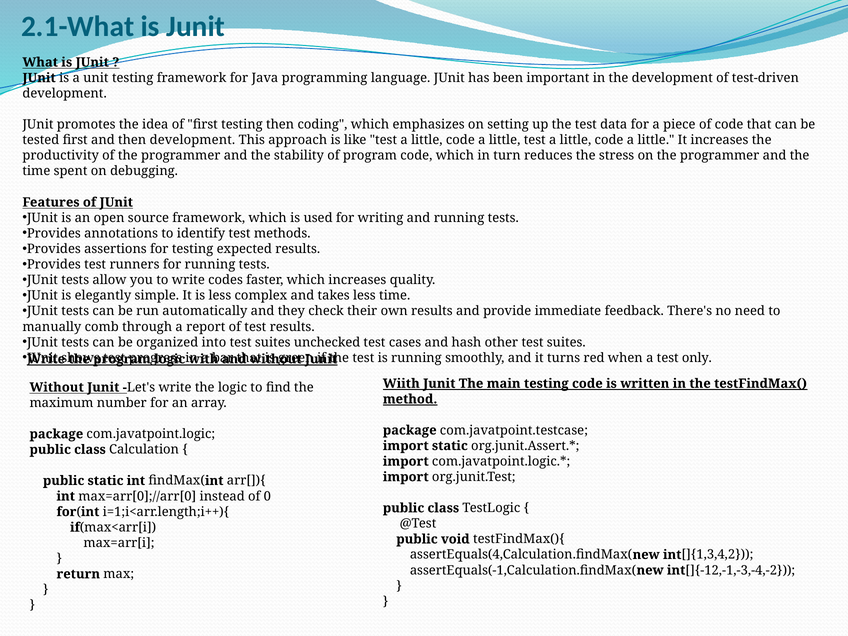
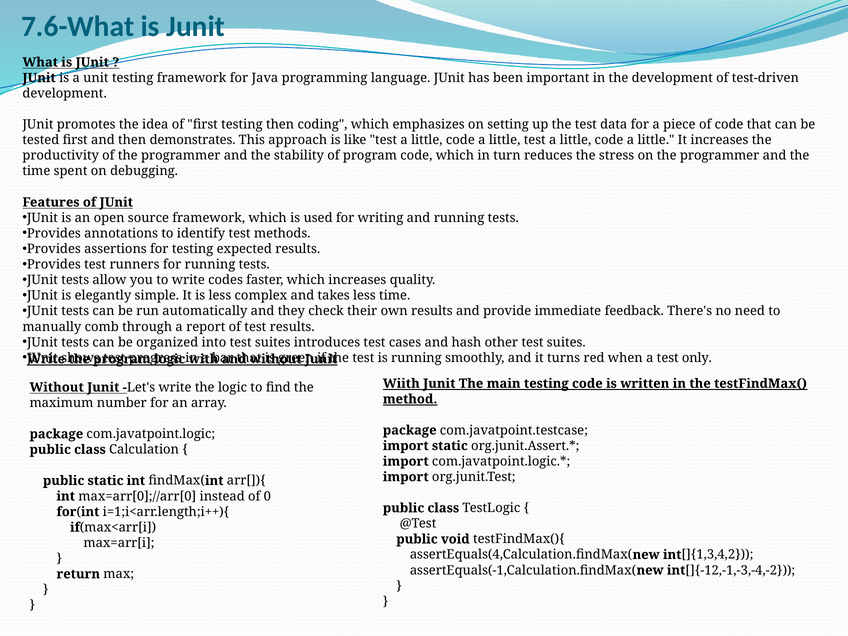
2.1-What: 2.1-What -> 7.6-What
then development: development -> demonstrates
unchecked: unchecked -> introduces
